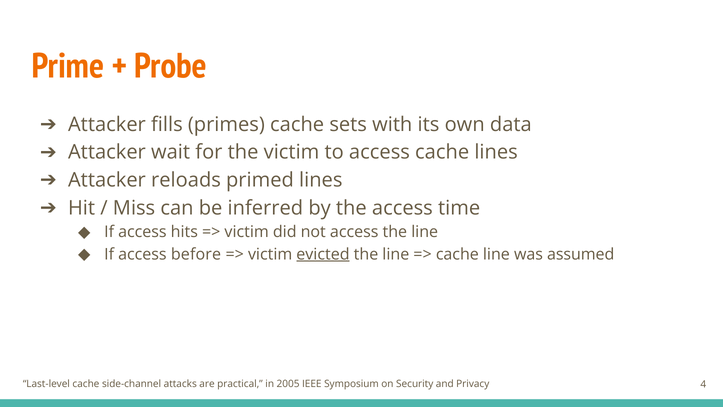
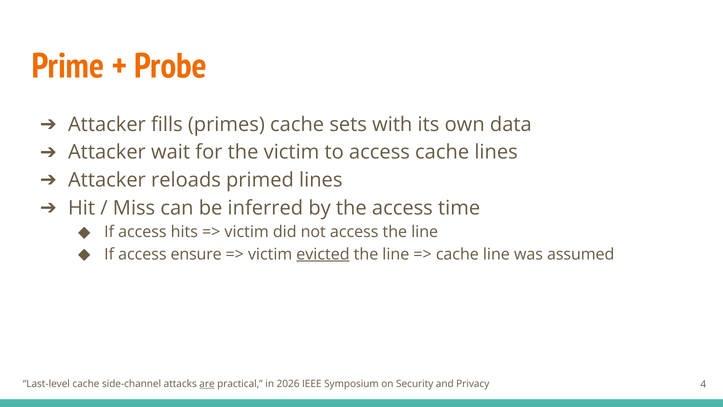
before: before -> ensure
are underline: none -> present
2005: 2005 -> 2026
